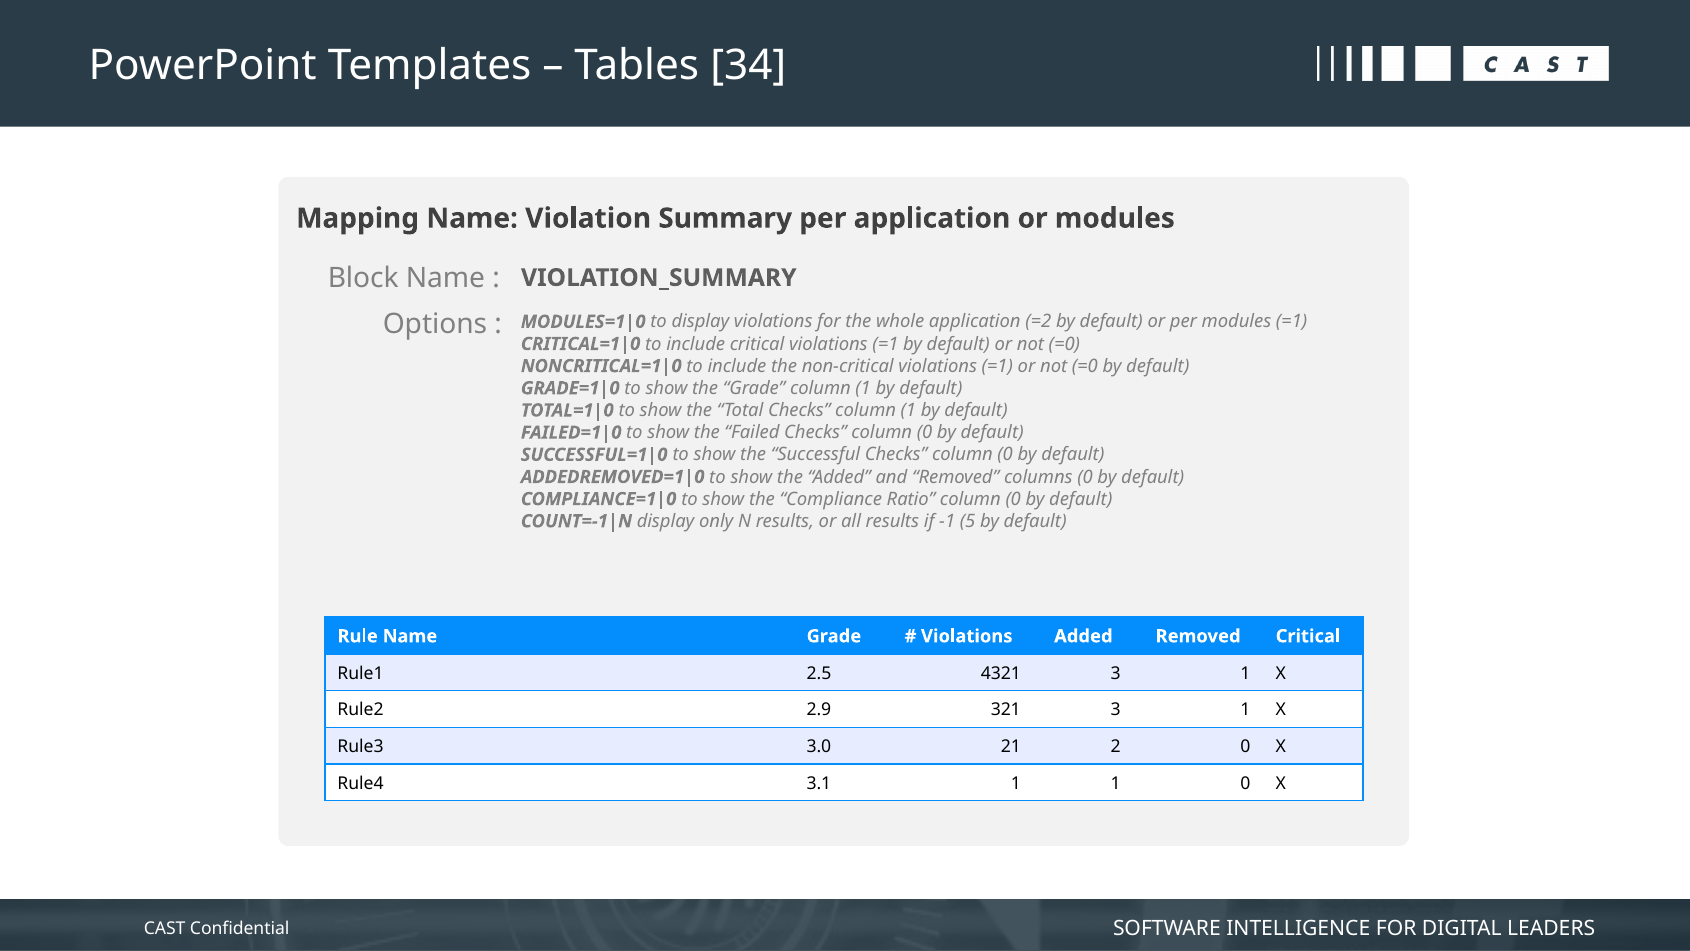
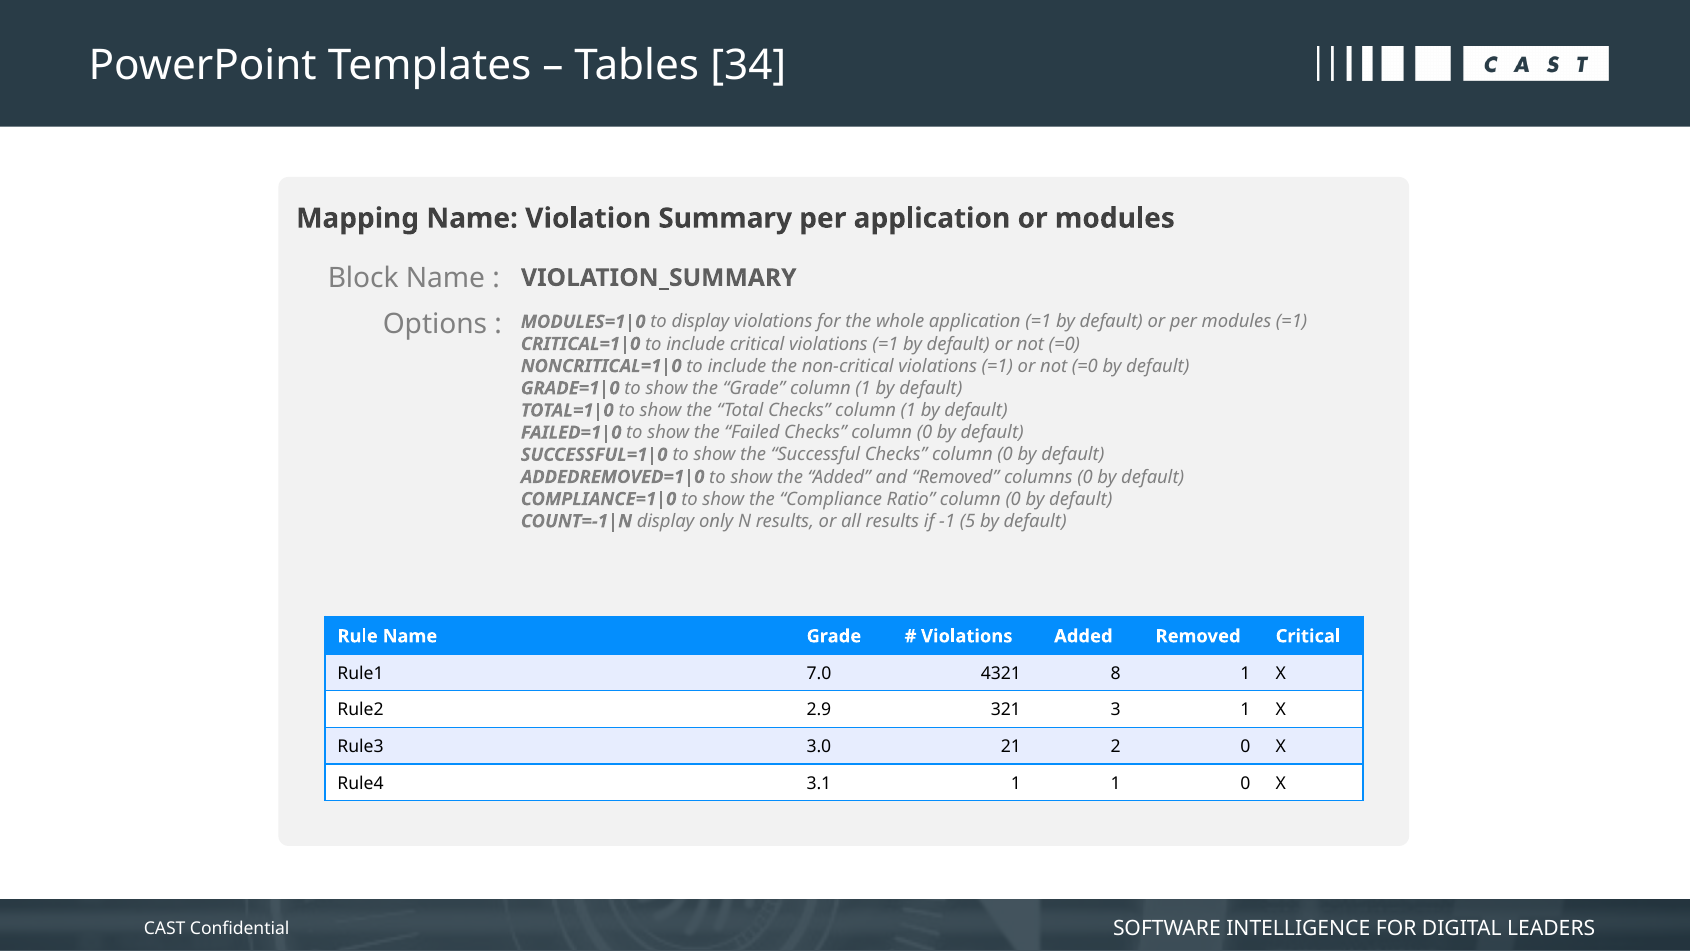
application =2: =2 -> =1
2.5: 2.5 -> 7.0
4321 3: 3 -> 8
